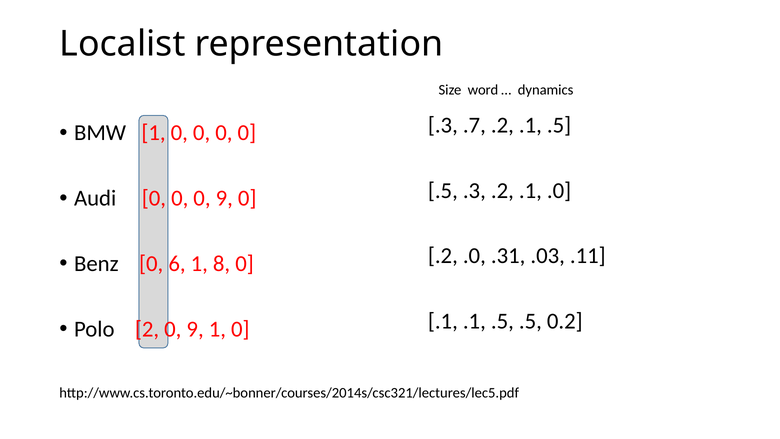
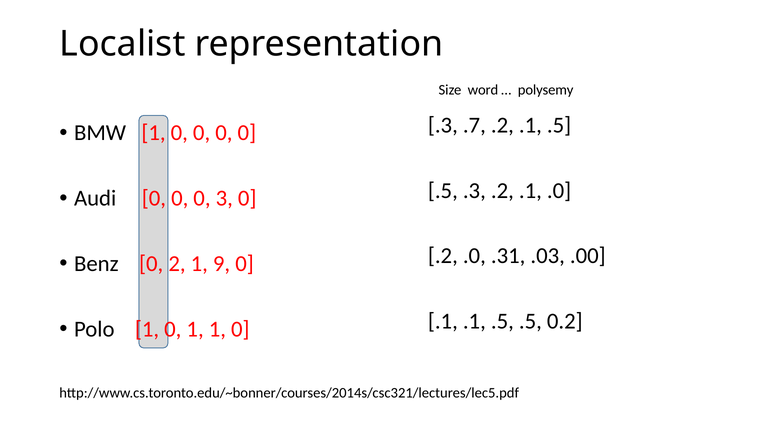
dynamics: dynamics -> polysemy
0 0 9: 9 -> 3
.11: .11 -> .00
6: 6 -> 2
8: 8 -> 9
Polo 2: 2 -> 1
9 at (195, 329): 9 -> 1
